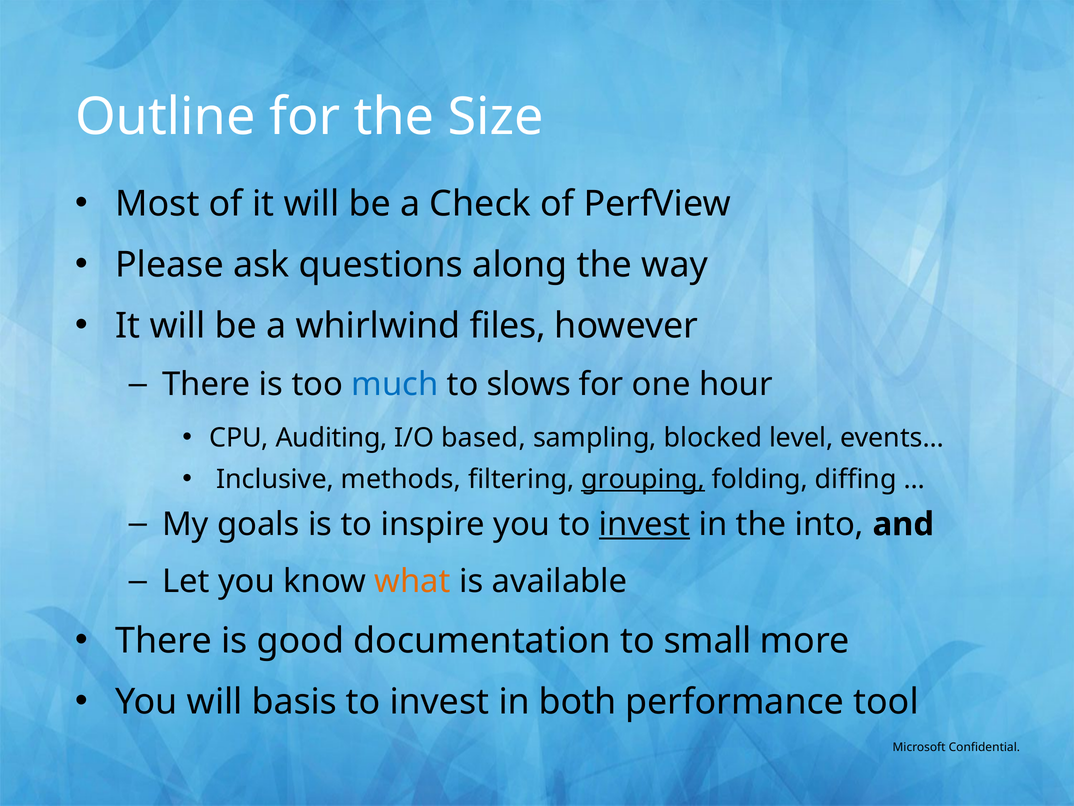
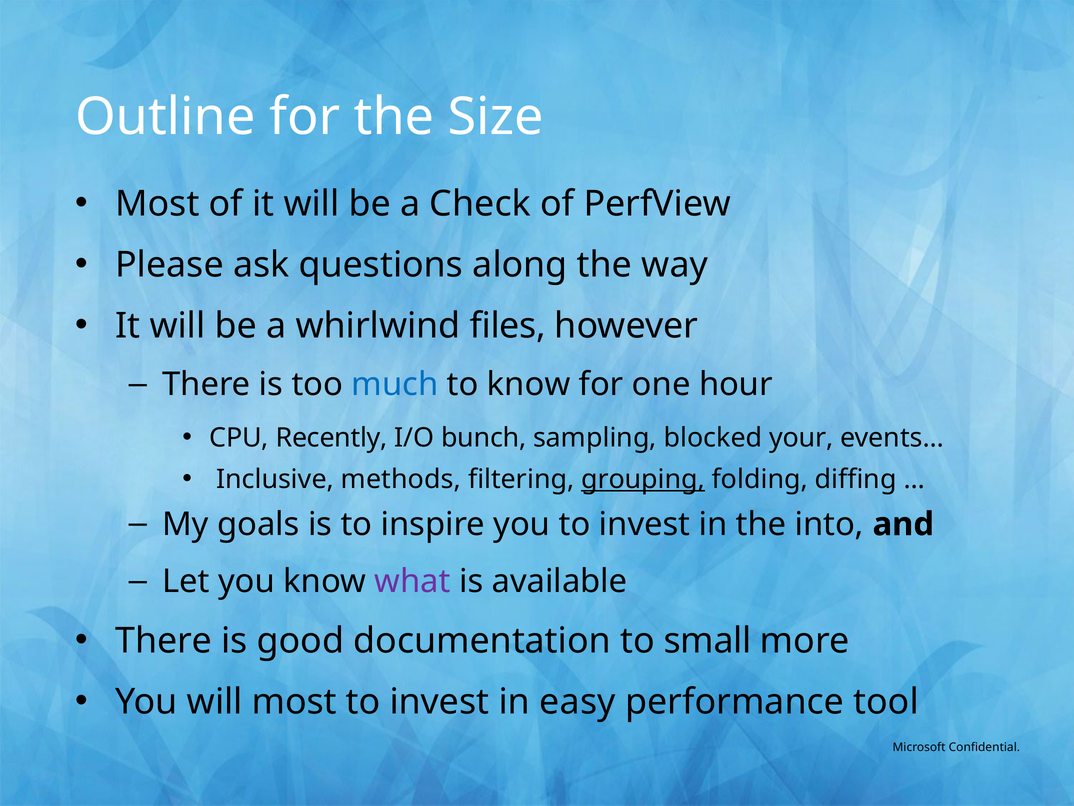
to slows: slows -> know
Auditing: Auditing -> Recently
based: based -> bunch
level: level -> your
invest at (644, 524) underline: present -> none
what colour: orange -> purple
will basis: basis -> most
both: both -> easy
